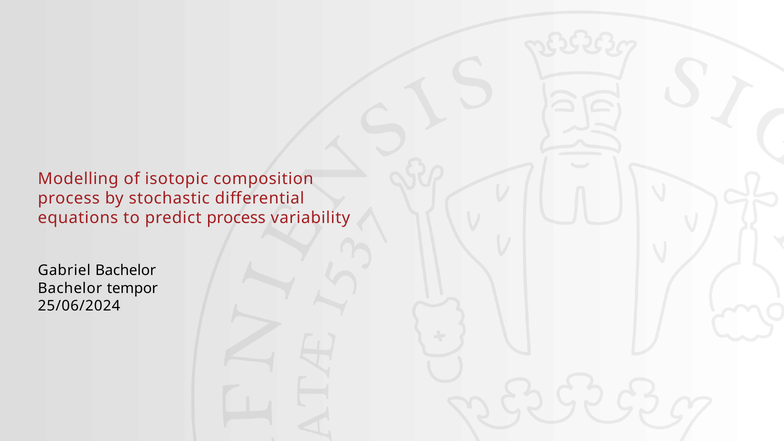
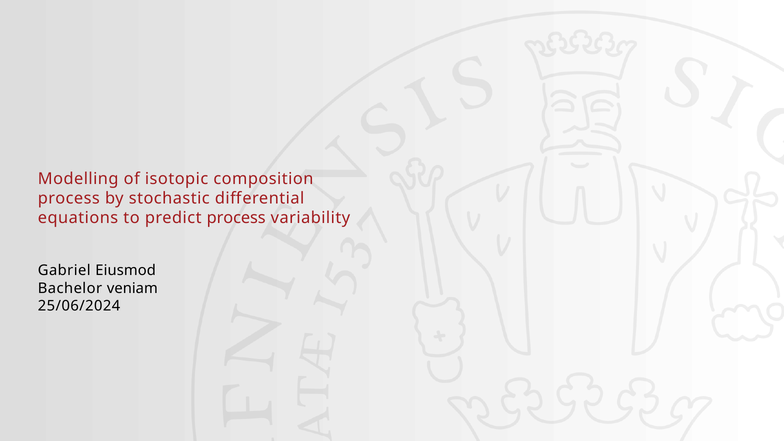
Gabriel Bachelor: Bachelor -> Eiusmod
tempor: tempor -> veniam
